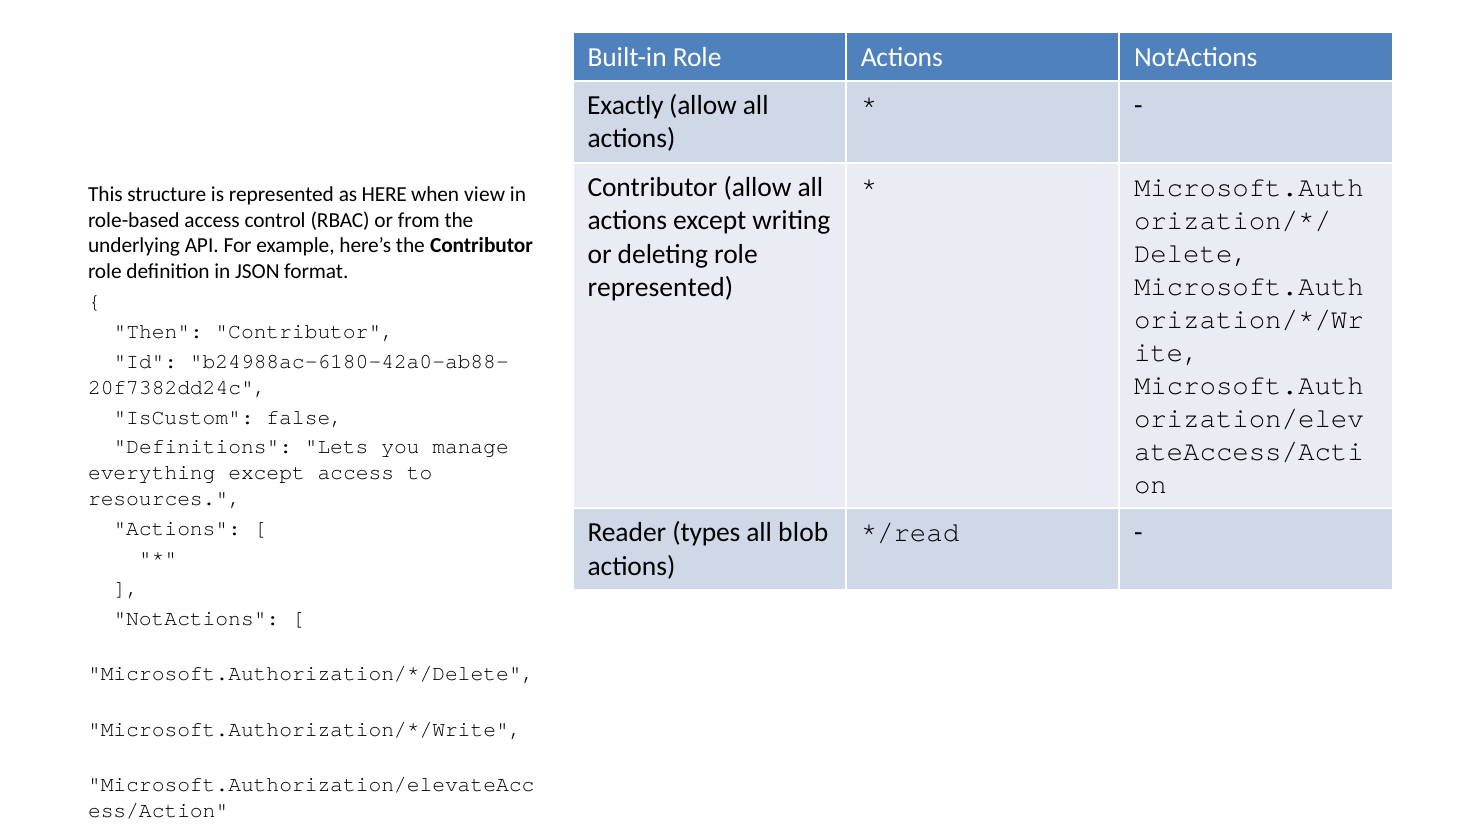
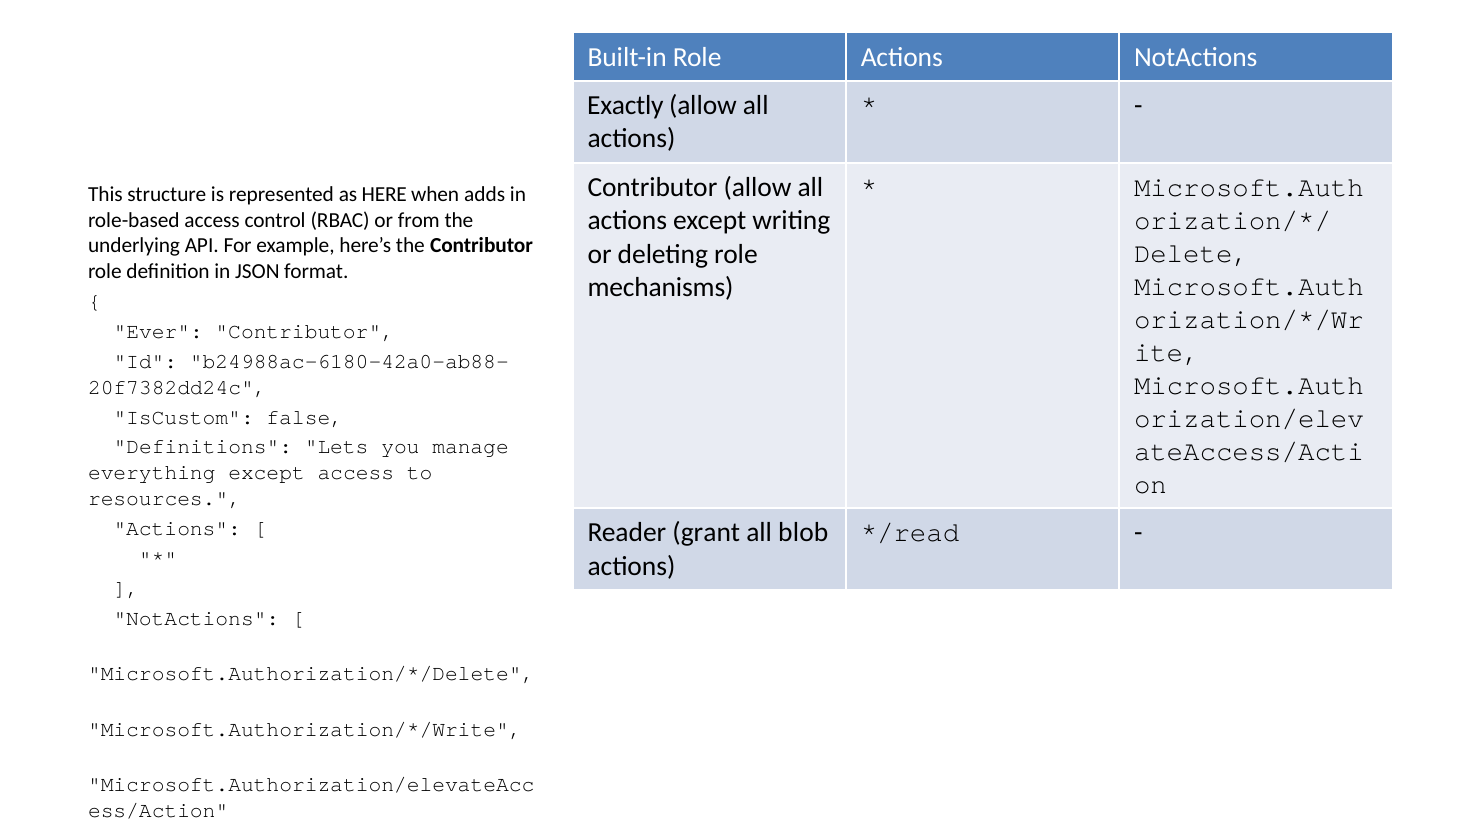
view: view -> adds
represented at (660, 288): represented -> mechanisms
Then: Then -> Ever
Reader types: types -> grant
